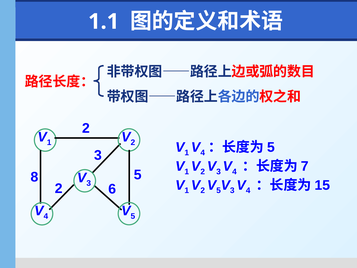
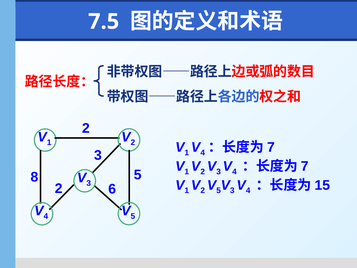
1.1: 1.1 -> 7.5
5 at (271, 147): 5 -> 7
